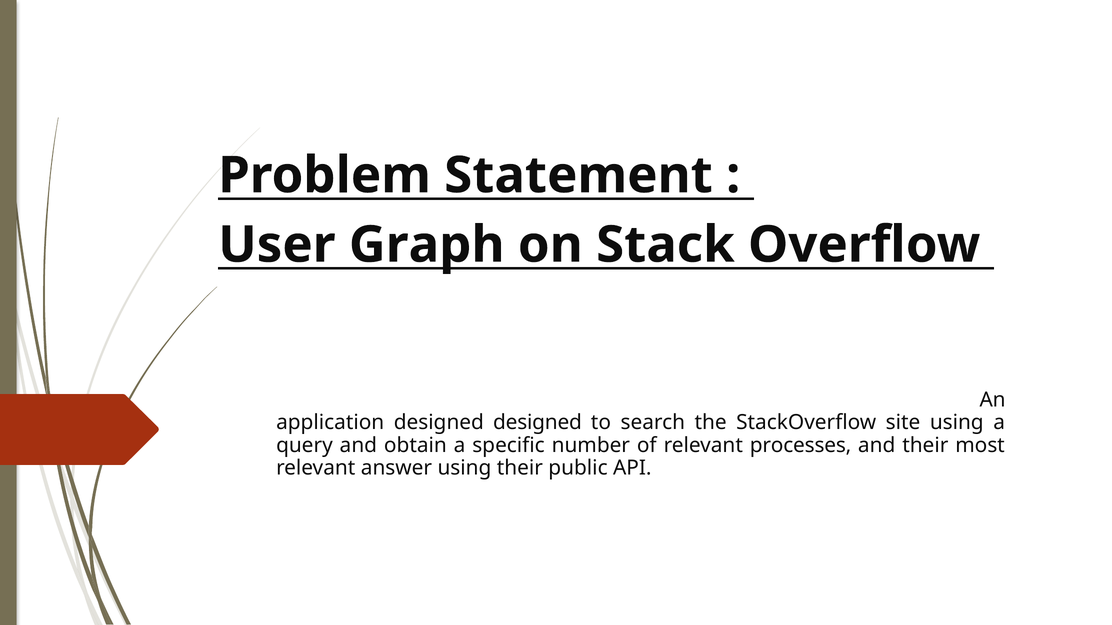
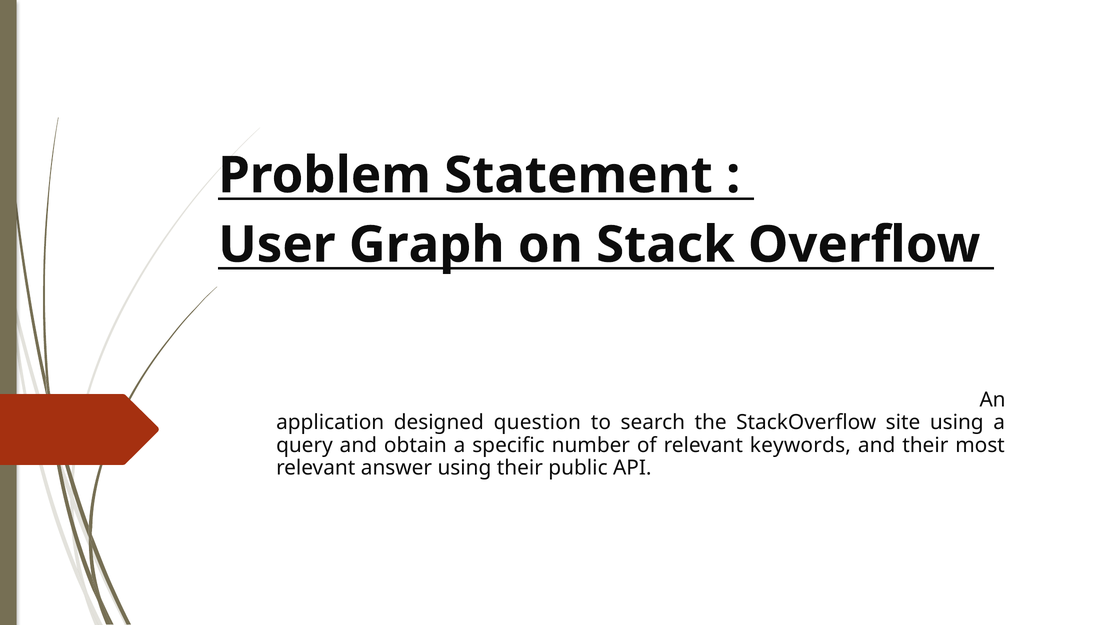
designed designed: designed -> question
processes: processes -> keywords
